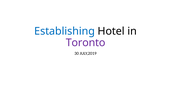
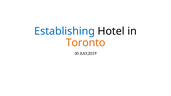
Toronto colour: purple -> orange
